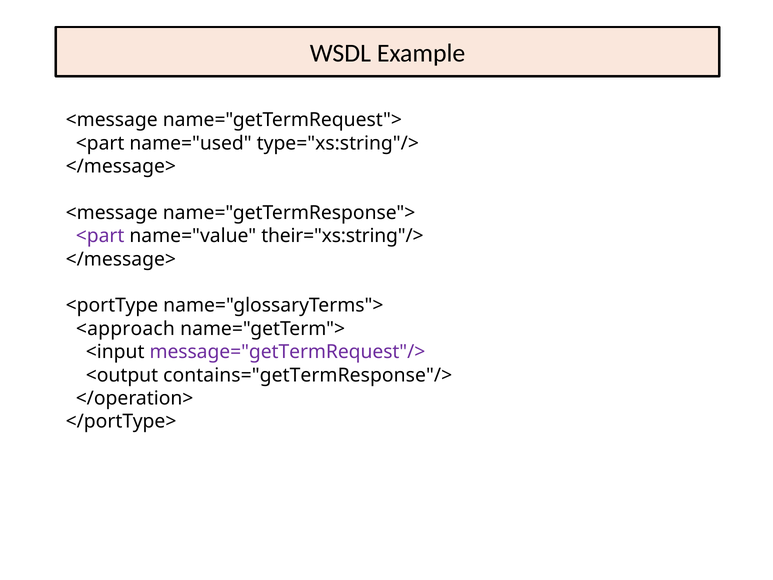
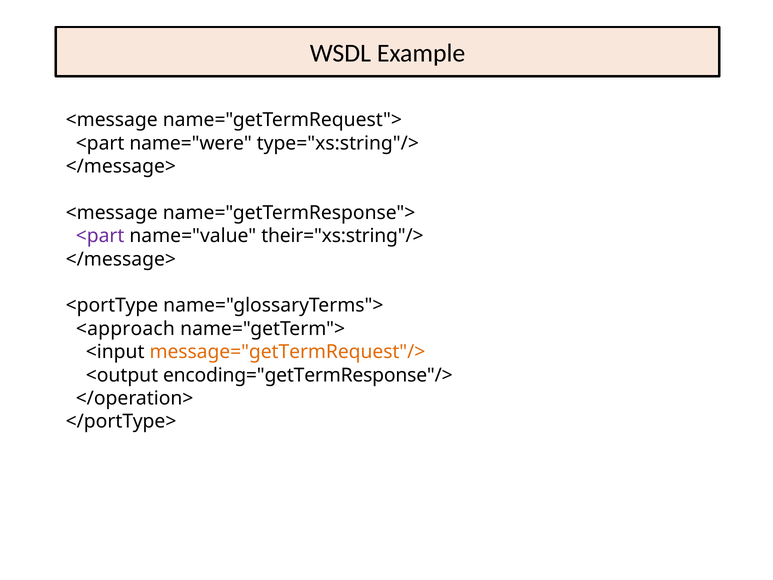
name="used: name="used -> name="were
message="getTermRequest"/> colour: purple -> orange
contains="getTermResponse"/>: contains="getTermResponse"/> -> encoding="getTermResponse"/>
